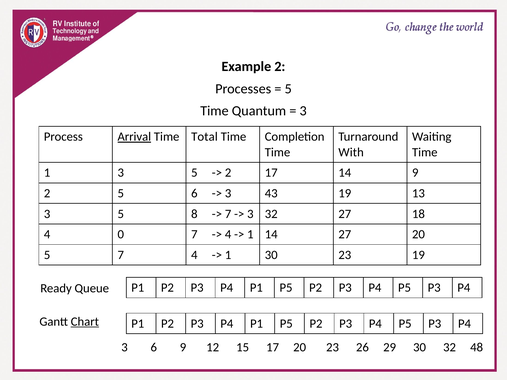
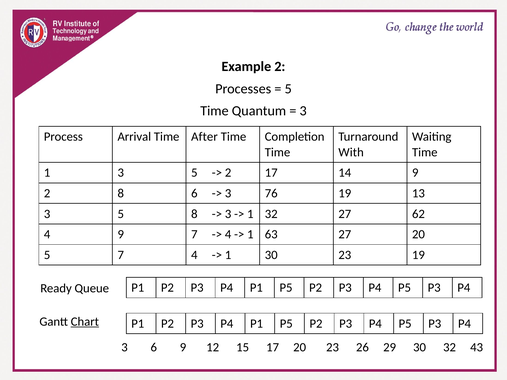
Arrival underline: present -> none
Total: Total -> After
2 5: 5 -> 8
43: 43 -> 76
7 at (228, 214): 7 -> 3
3 at (250, 214): 3 -> 1
18: 18 -> 62
4 0: 0 -> 9
1 14: 14 -> 63
48: 48 -> 43
